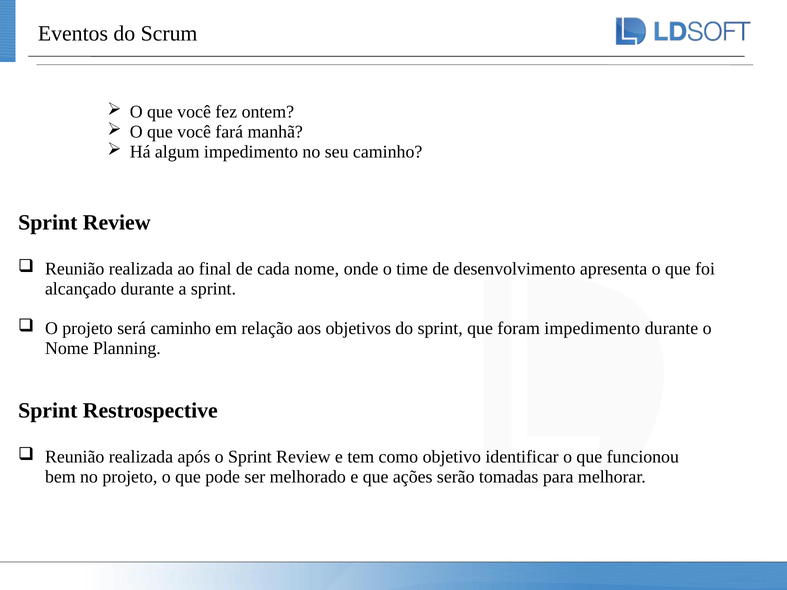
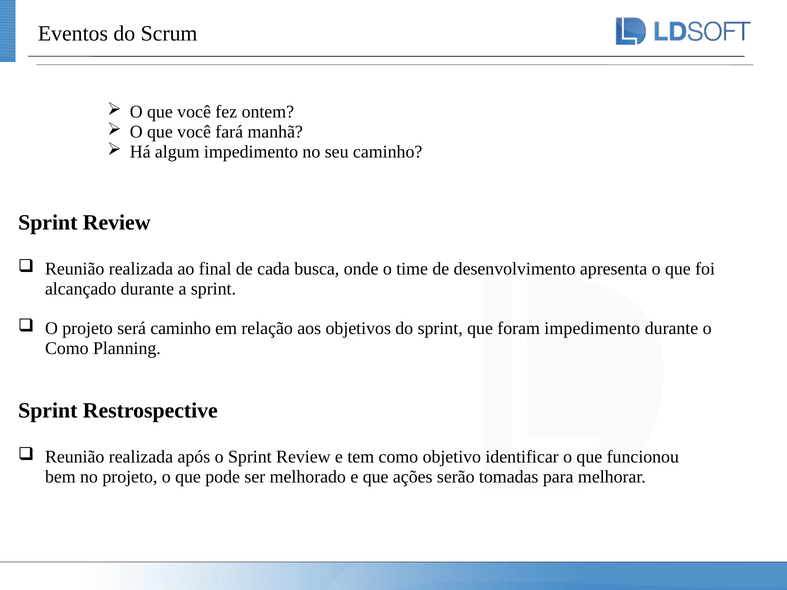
cada nome: nome -> busca
Nome at (67, 349): Nome -> Como
